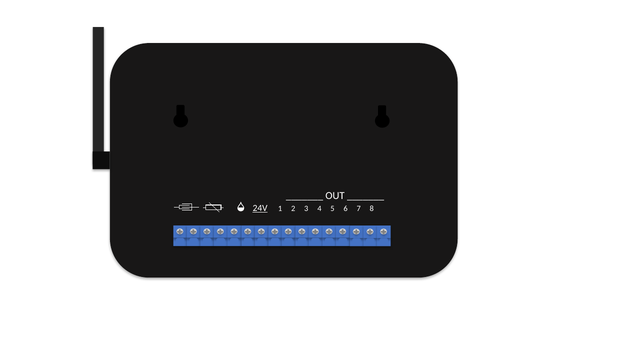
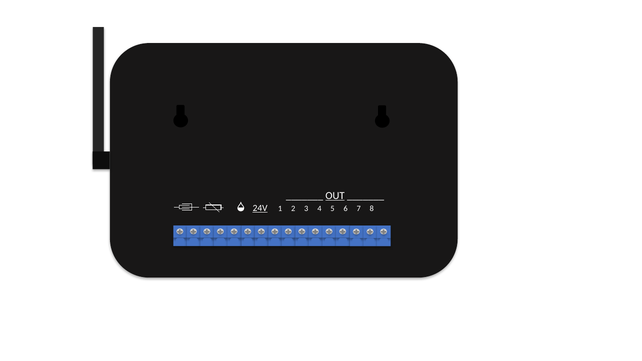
OUT underline: none -> present
